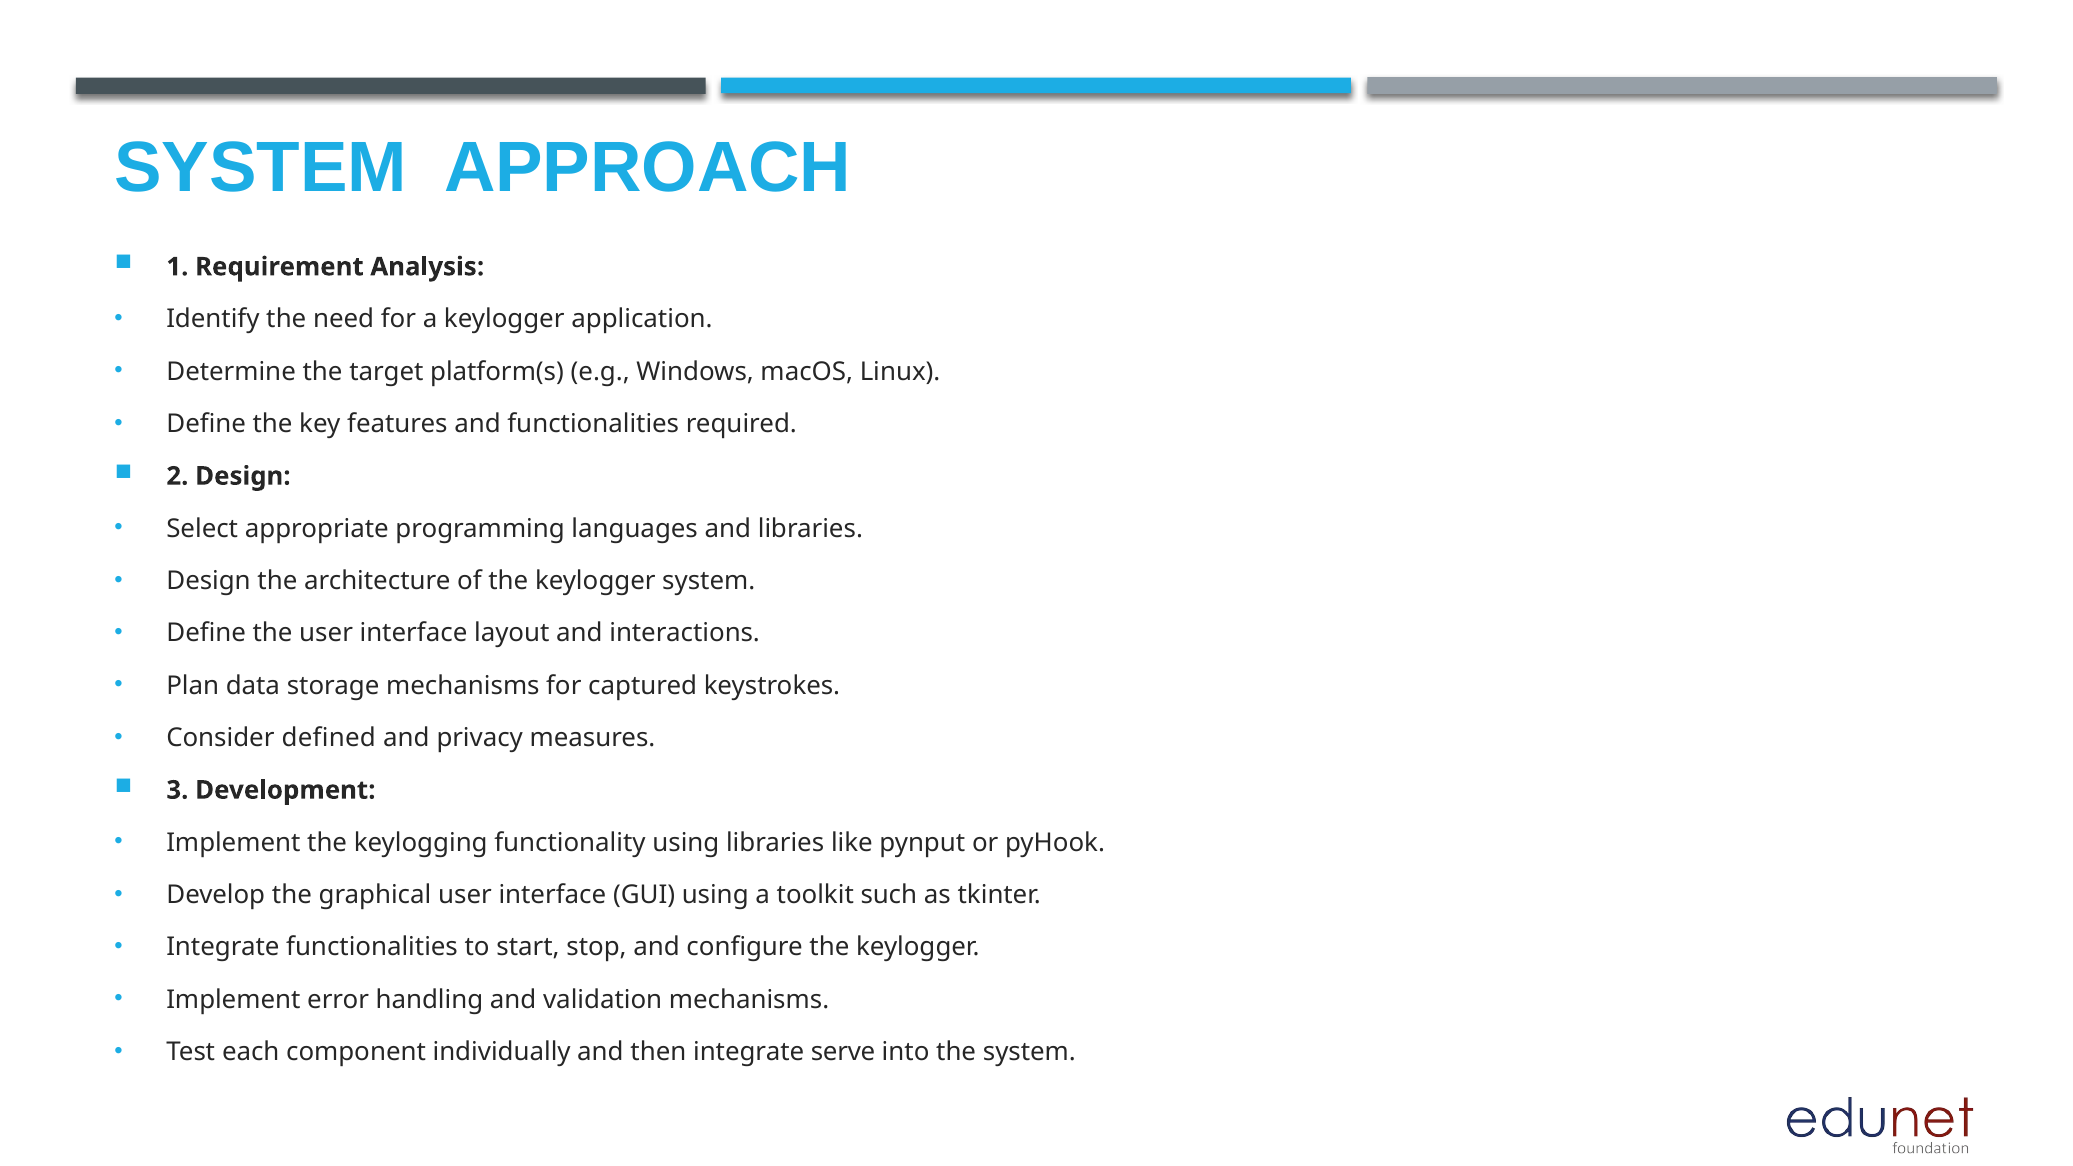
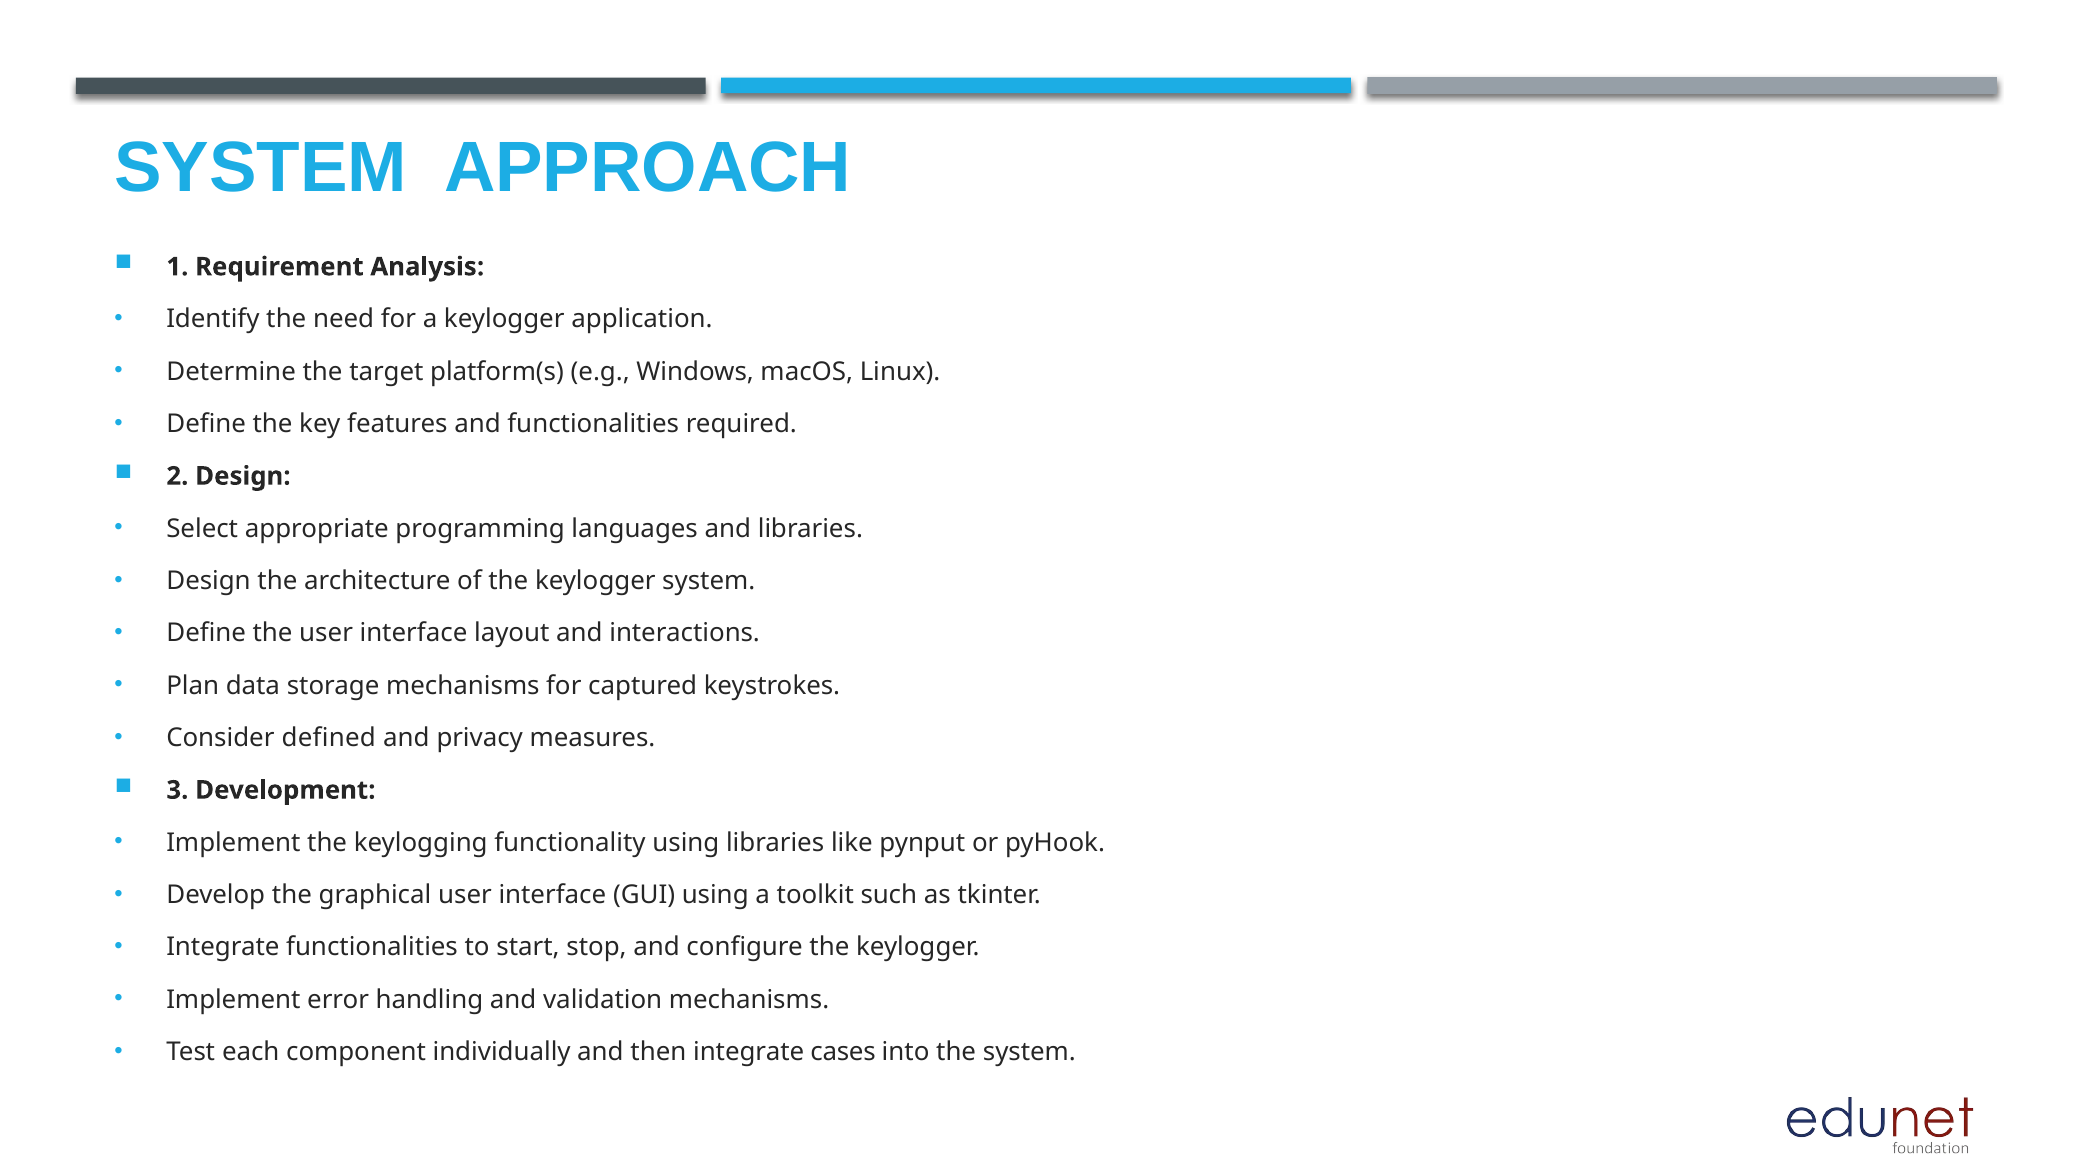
serve: serve -> cases
